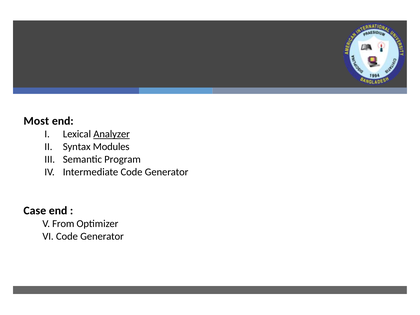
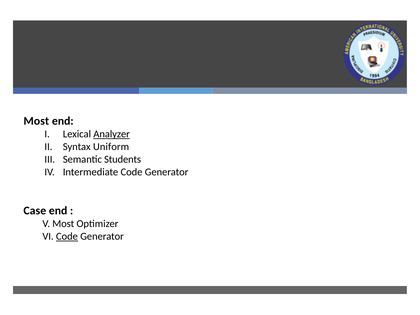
Modules: Modules -> Uniform
Program: Program -> Students
V From: From -> Most
Code at (67, 236) underline: none -> present
